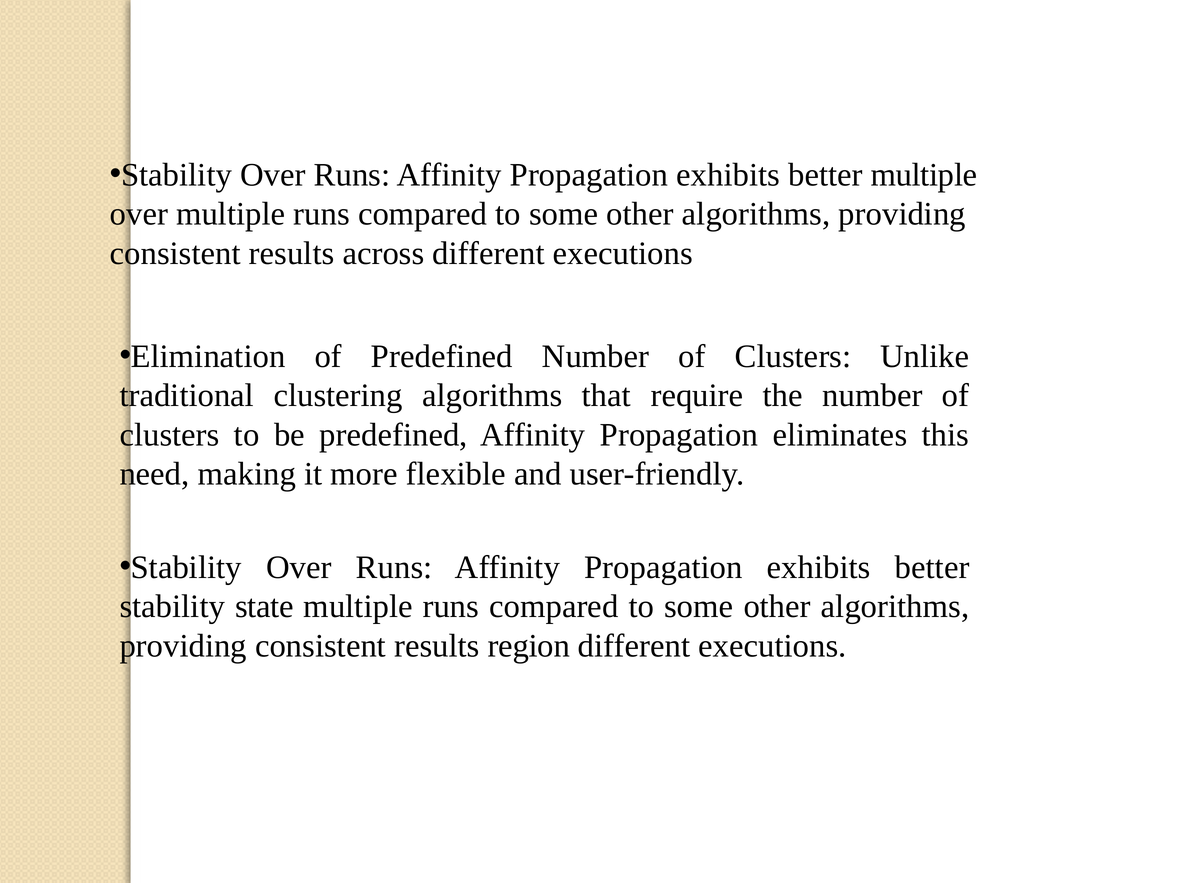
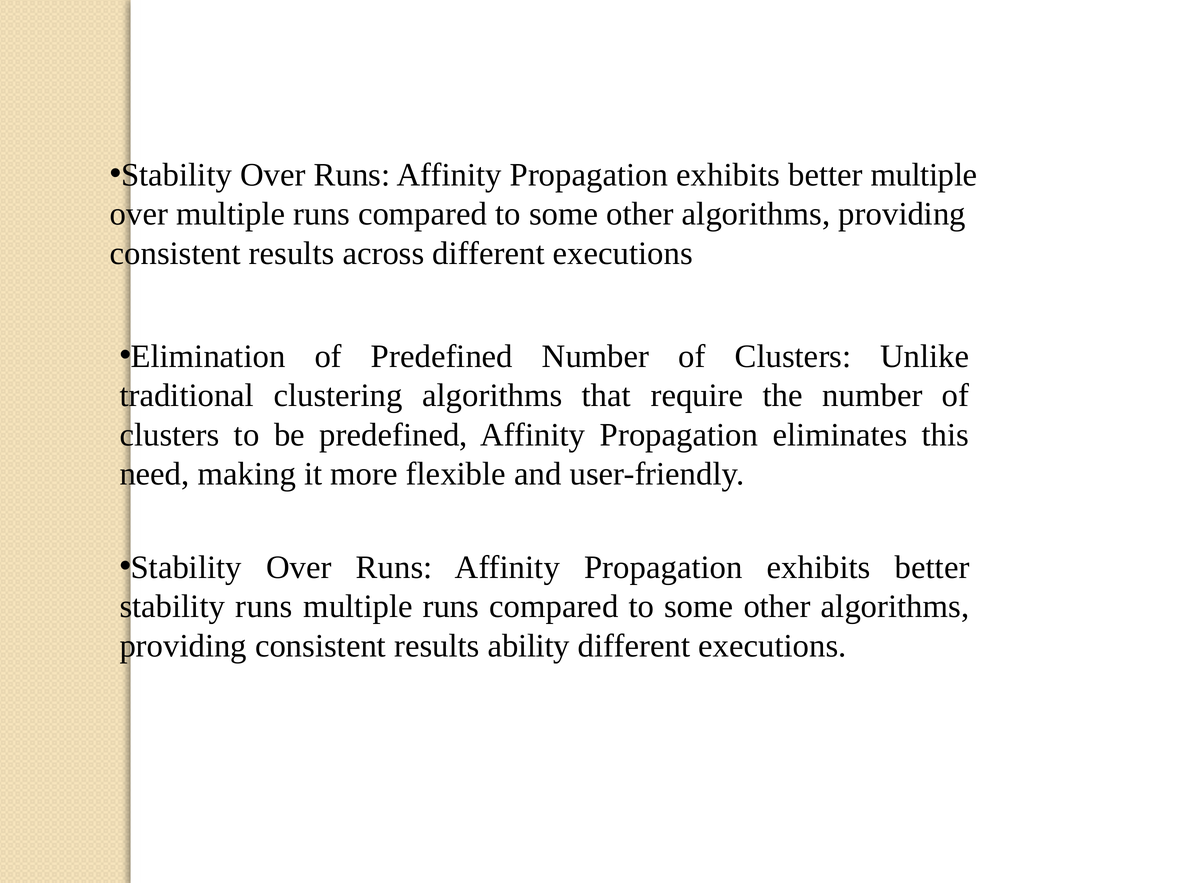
stability state: state -> runs
region: region -> ability
